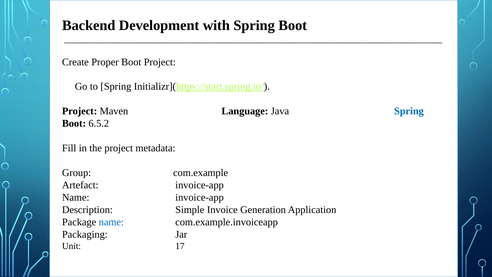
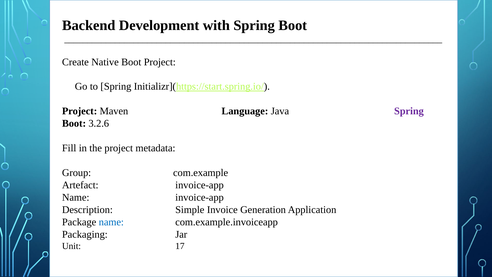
Proper: Proper -> Native
Spring at (409, 111) colour: blue -> purple
6.5.2: 6.5.2 -> 3.2.6
